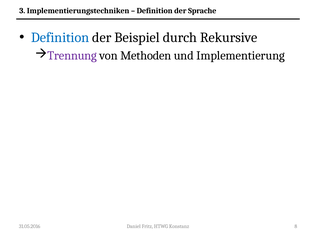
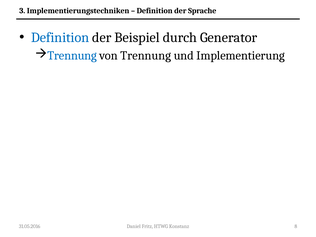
Rekursive: Rekursive -> Generator
Trennung at (72, 56) colour: purple -> blue
von Methoden: Methoden -> Trennung
